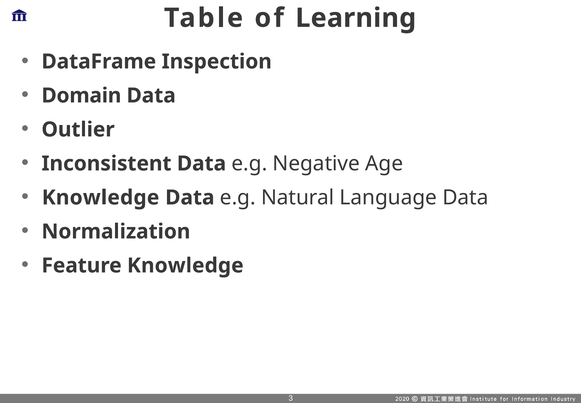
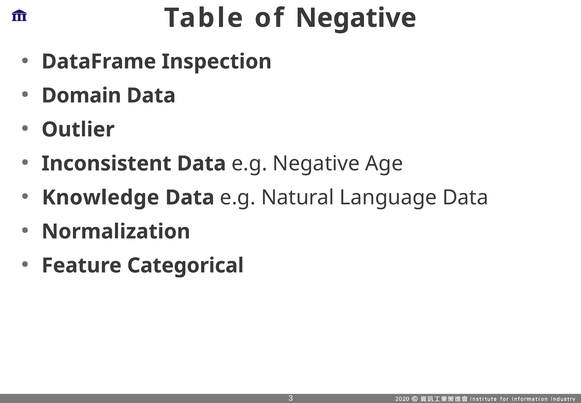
of Learning: Learning -> Negative
Feature Knowledge: Knowledge -> Categorical
